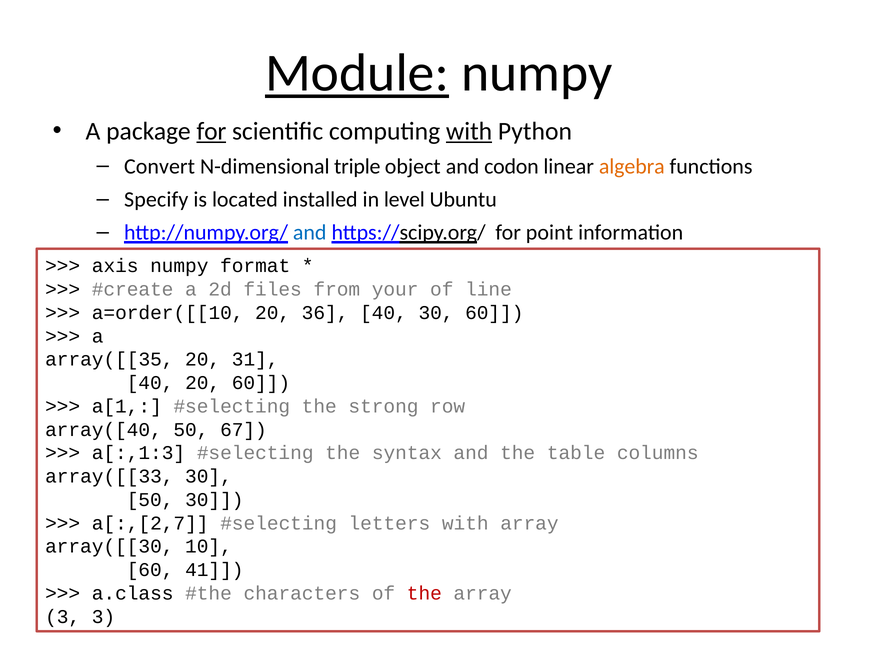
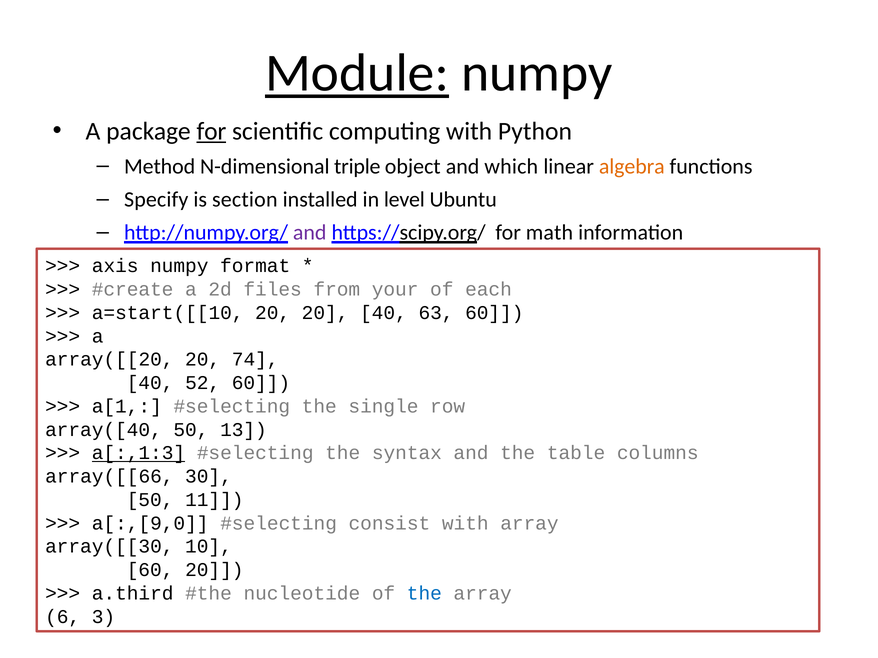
with at (469, 131) underline: present -> none
Convert: Convert -> Method
codon: codon -> which
located: located -> section
and at (310, 233) colour: blue -> purple
point: point -> math
line: line -> each
a=order([[10: a=order([[10 -> a=start([[10
20 36: 36 -> 20
40 30: 30 -> 63
array([[35: array([[35 -> array([[20
31: 31 -> 74
40 20: 20 -> 52
strong: strong -> single
67: 67 -> 13
a[:,1:3 underline: none -> present
array([[33: array([[33 -> array([[66
50 30: 30 -> 11
a[:,[2,7: a[:,[2,7 -> a[:,[9,0
letters: letters -> consist
60 41: 41 -> 20
a.class: a.class -> a.third
characters: characters -> nucleotide
the at (424, 594) colour: red -> blue
3 at (63, 617): 3 -> 6
